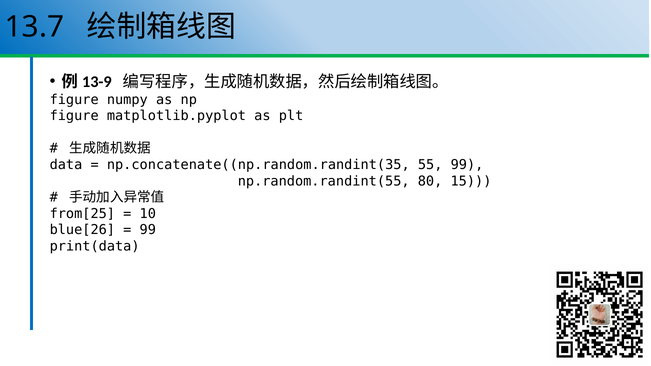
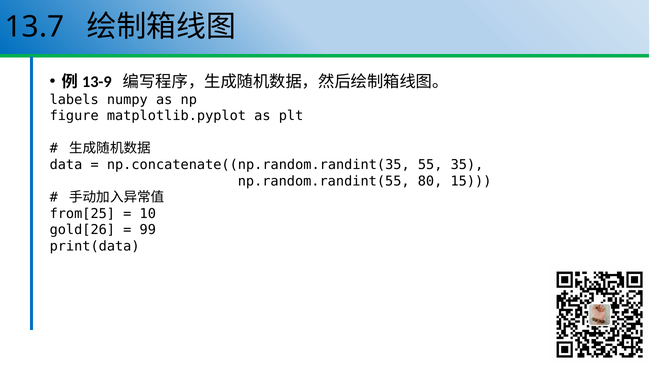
figure at (74, 100): figure -> labels
55 99: 99 -> 35
blue[26: blue[26 -> gold[26
